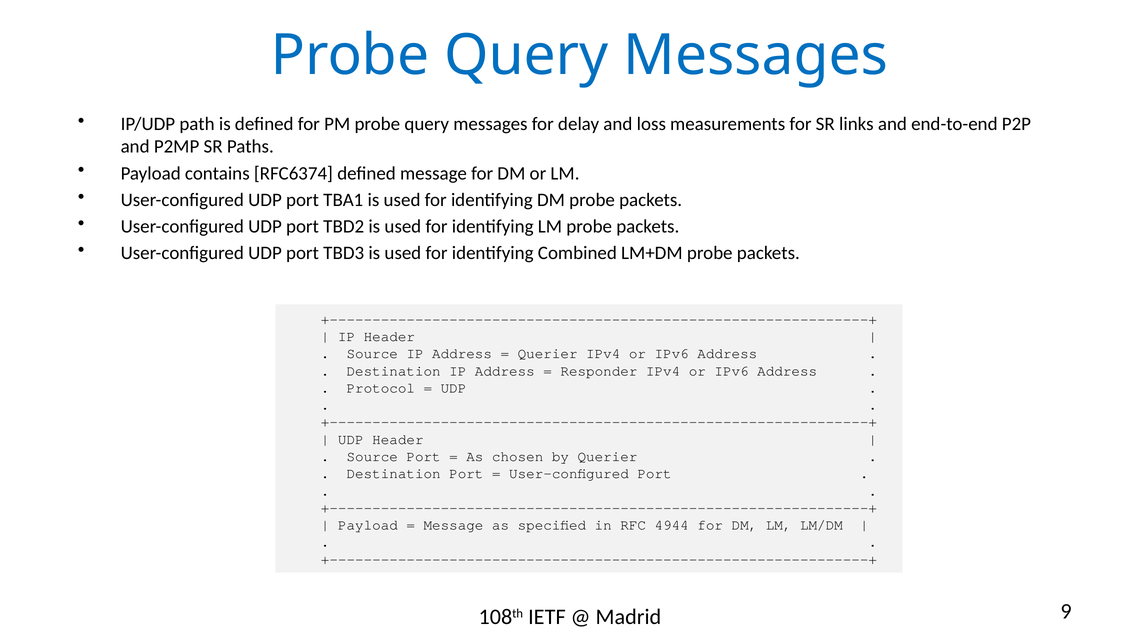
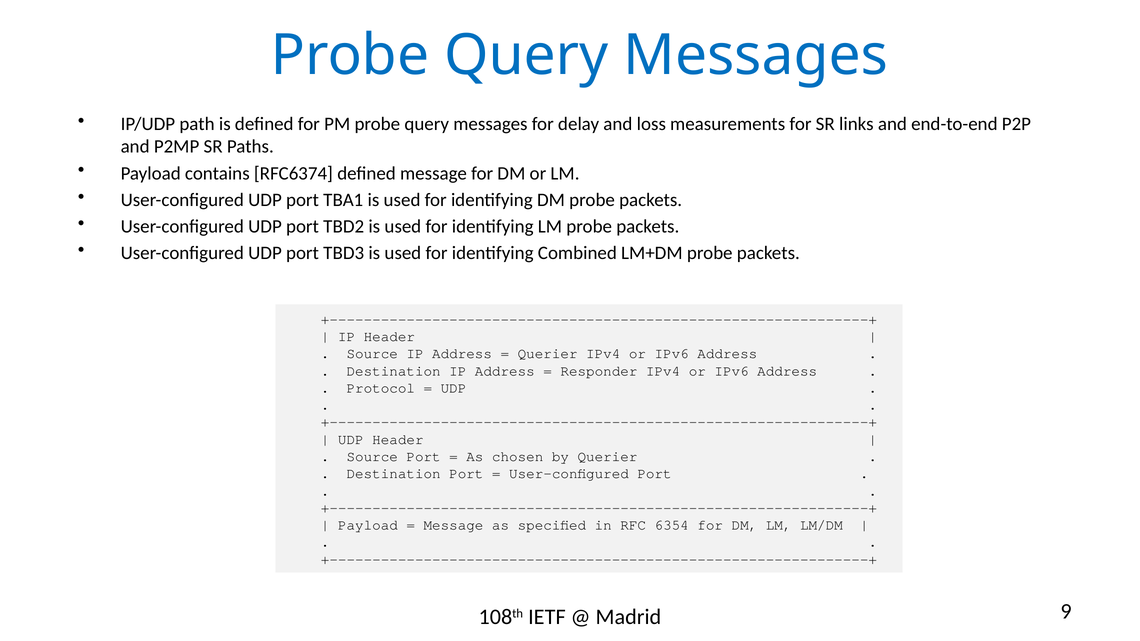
4944: 4944 -> 6354
